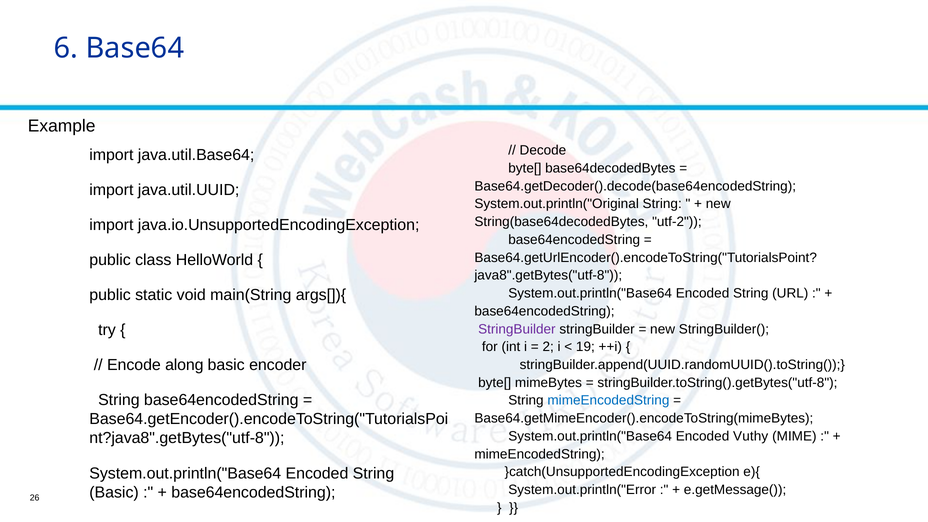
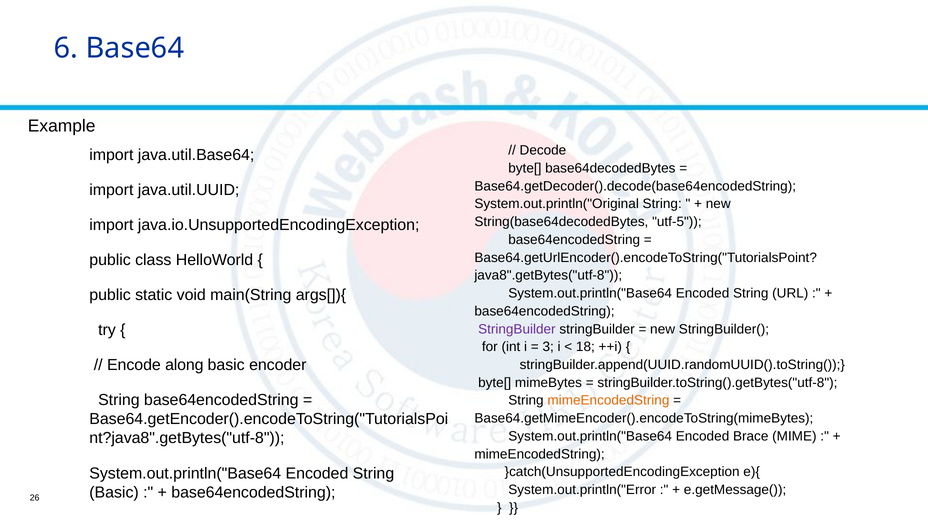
utf-2: utf-2 -> utf-5
2: 2 -> 3
19: 19 -> 18
mimeEncodedString at (608, 400) colour: blue -> orange
Vuthy: Vuthy -> Brace
